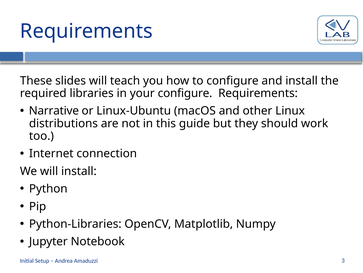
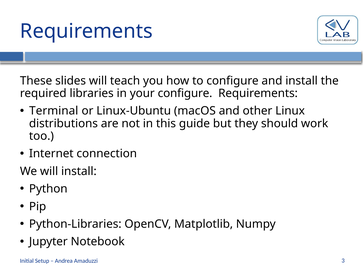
Narrative: Narrative -> Terminal
